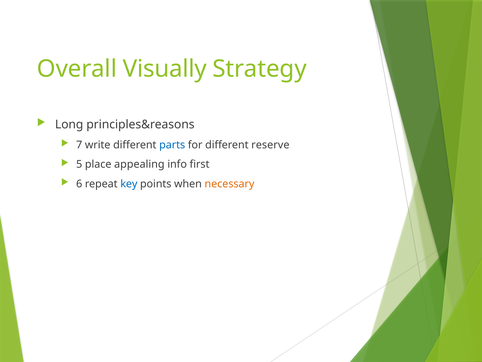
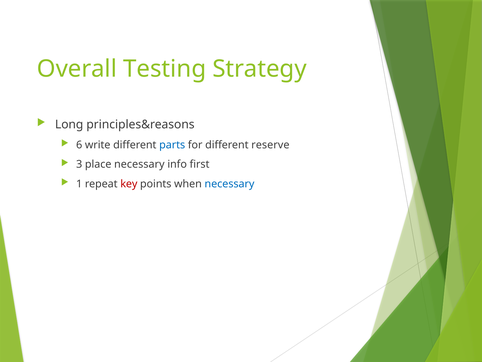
Visually: Visually -> Testing
7: 7 -> 6
5: 5 -> 3
place appealing: appealing -> necessary
6: 6 -> 1
key colour: blue -> red
necessary at (229, 184) colour: orange -> blue
